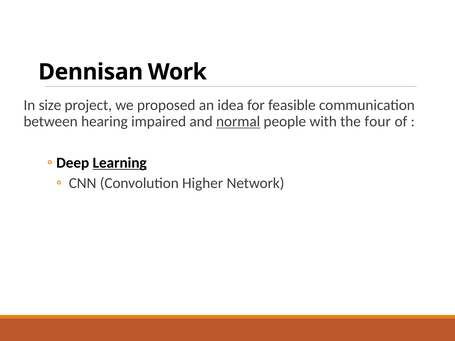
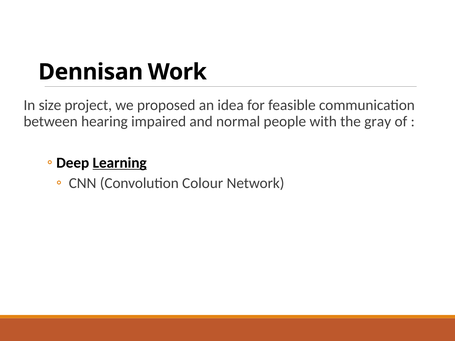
normal underline: present -> none
four: four -> gray
Higher: Higher -> Colour
